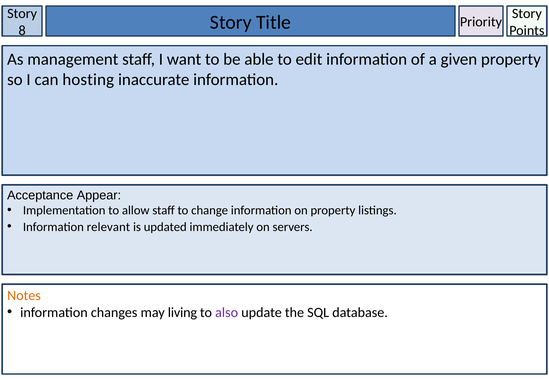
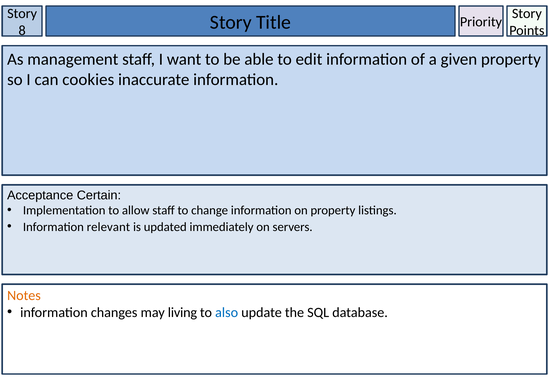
hosting: hosting -> cookies
Appear: Appear -> Certain
also colour: purple -> blue
